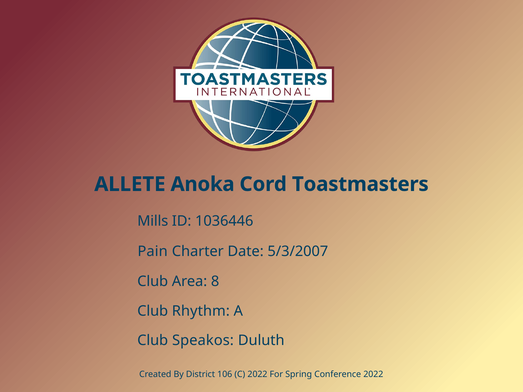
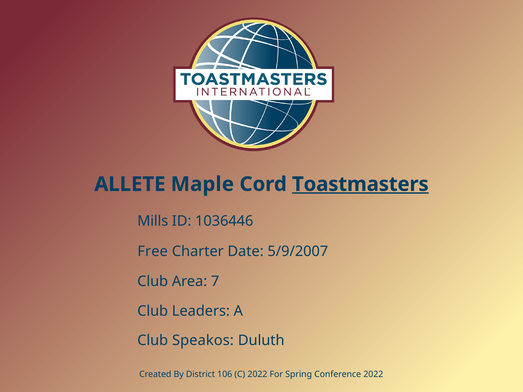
Anoka: Anoka -> Maple
Toastmasters underline: none -> present
Pain: Pain -> Free
5/3/2007: 5/3/2007 -> 5/9/2007
8: 8 -> 7
Rhythm: Rhythm -> Leaders
